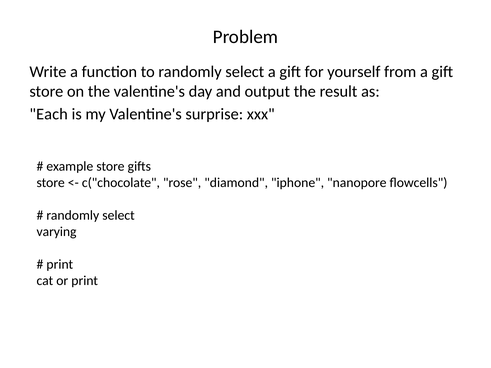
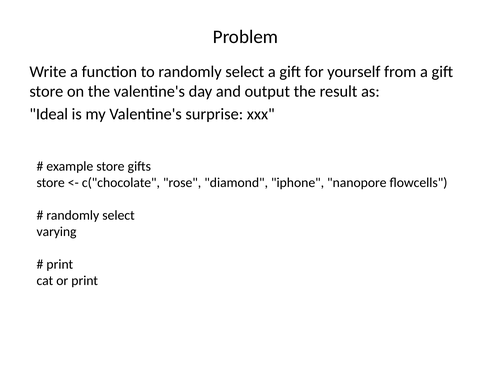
Each: Each -> Ideal
